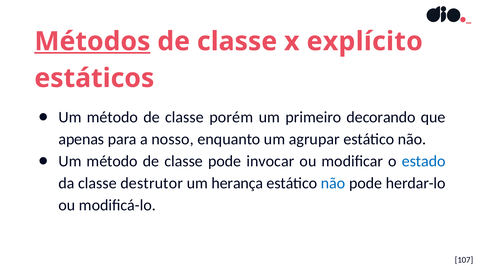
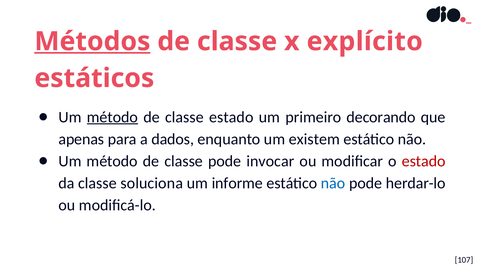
método at (112, 117) underline: none -> present
classe porém: porém -> estado
nosso: nosso -> dados
agrupar: agrupar -> existem
estado at (424, 161) colour: blue -> red
destrutor: destrutor -> soluciona
herança: herança -> informe
